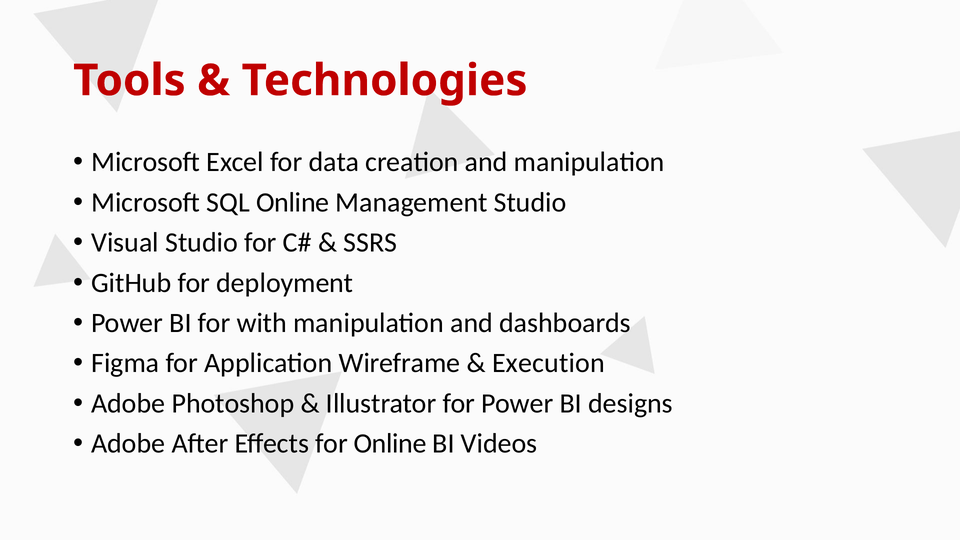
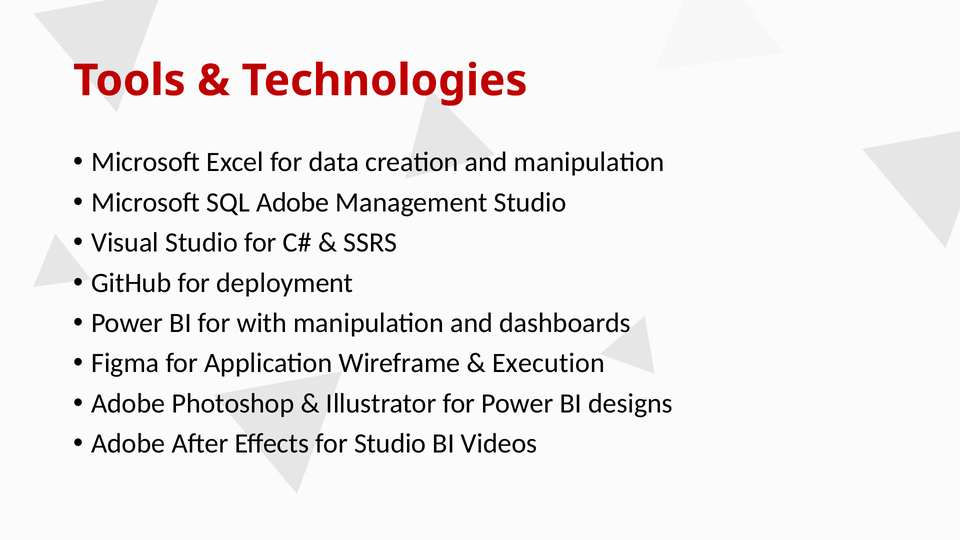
SQL Online: Online -> Adobe
for Online: Online -> Studio
